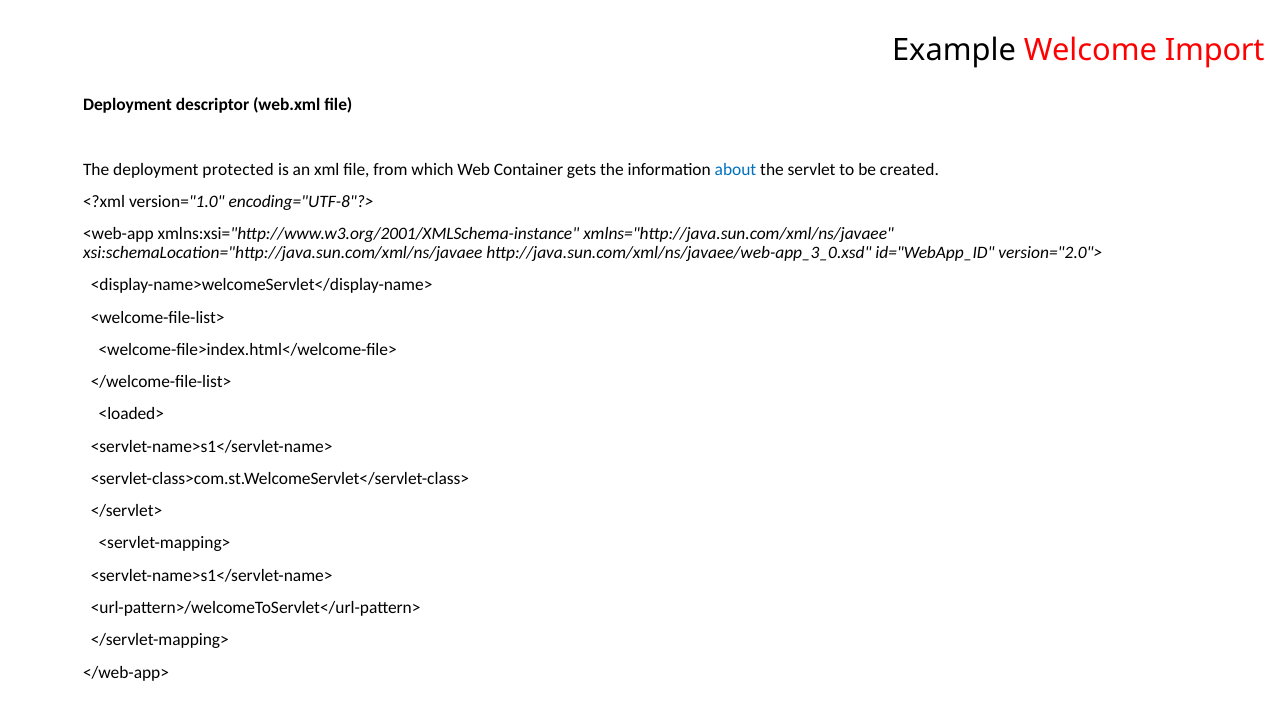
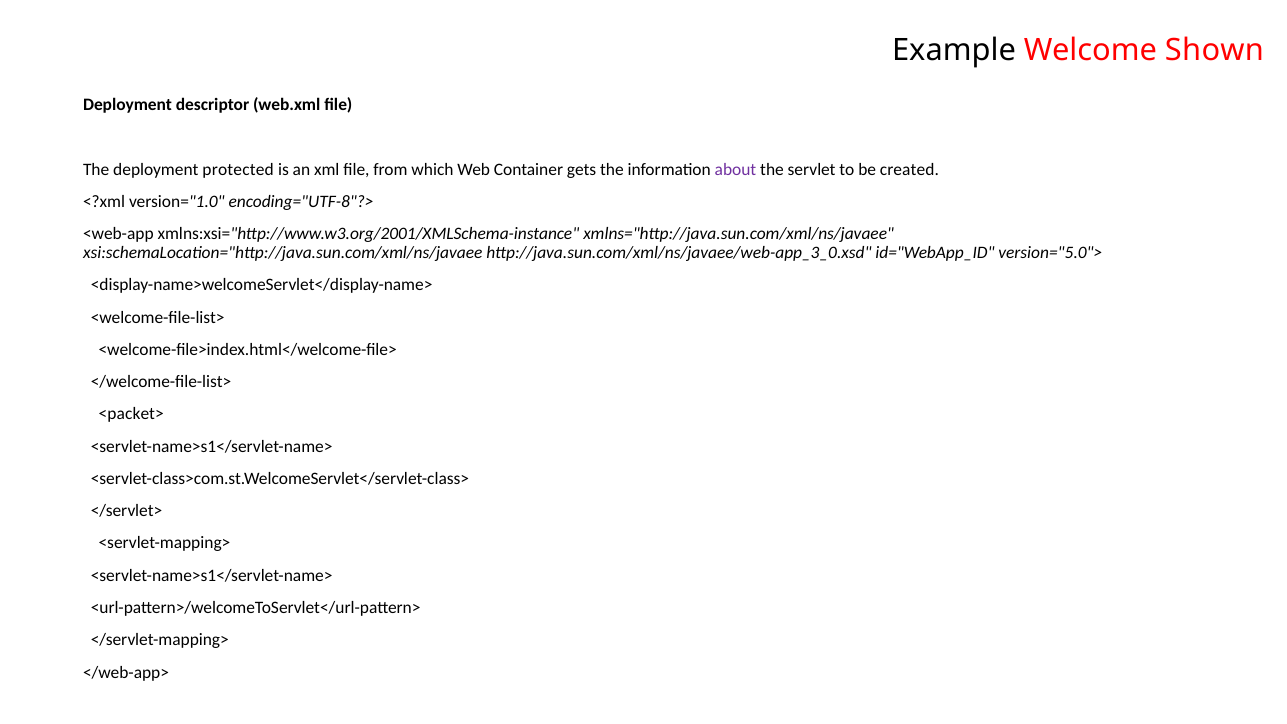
Import: Import -> Shown
about colour: blue -> purple
version="2.0">: version="2.0"> -> version="5.0">
<loaded>: <loaded> -> <packet>
